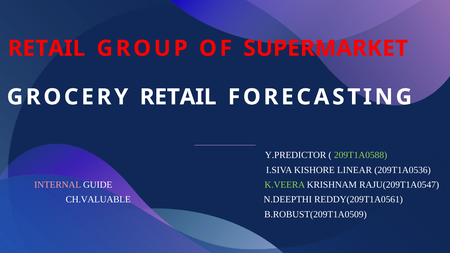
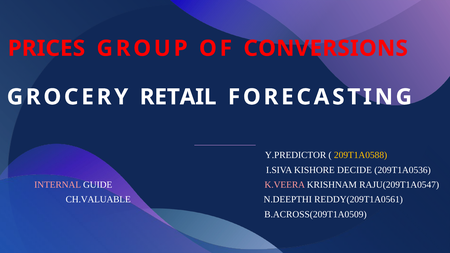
RETAIL at (46, 48): RETAIL -> PRICES
SUPERMARKET: SUPERMARKET -> CONVERSIONS
209T1A0588 colour: light green -> yellow
LINEAR: LINEAR -> DECIDE
K.VEERA colour: light green -> pink
B.ROBUST(209T1A0509: B.ROBUST(209T1A0509 -> B.ACROSS(209T1A0509
